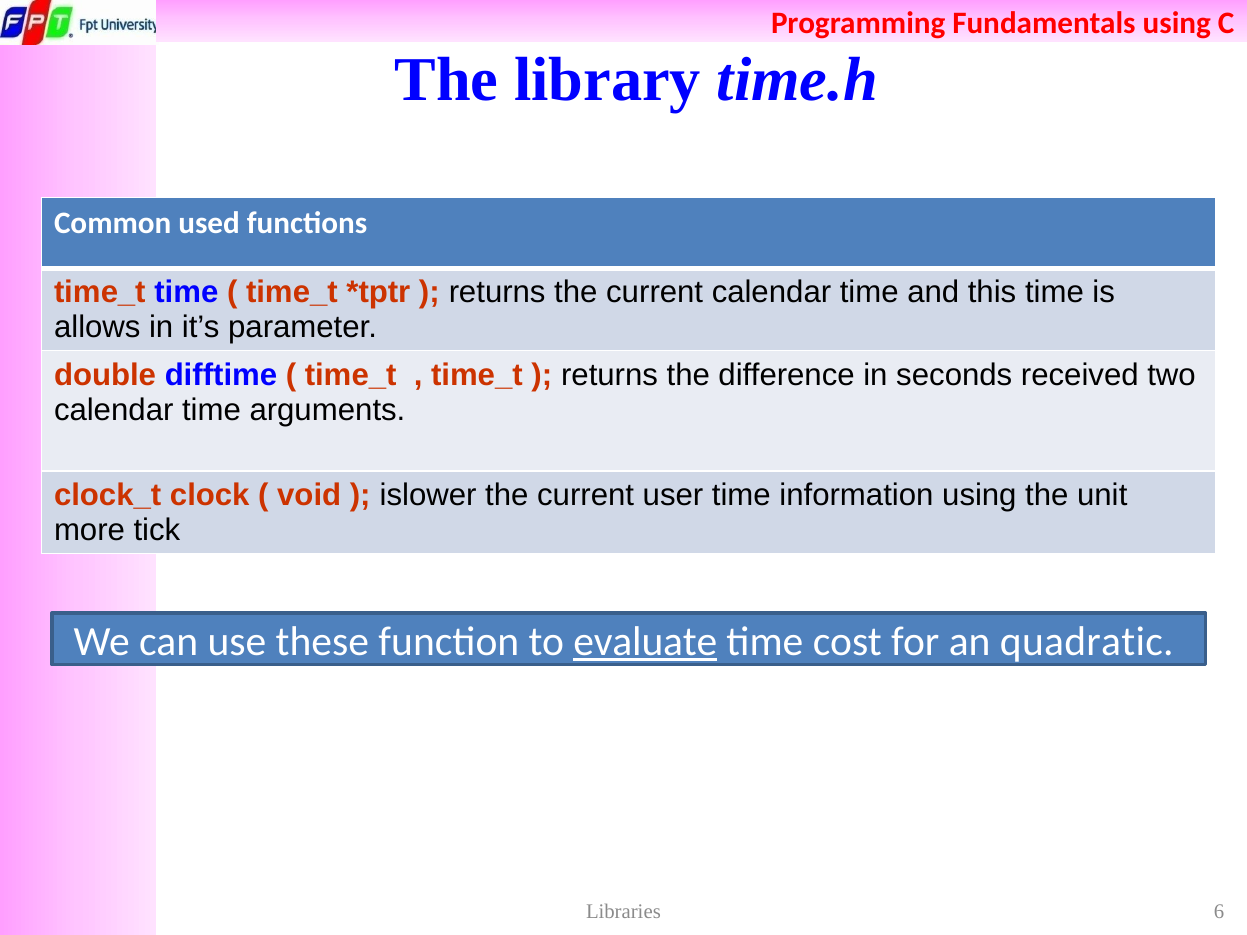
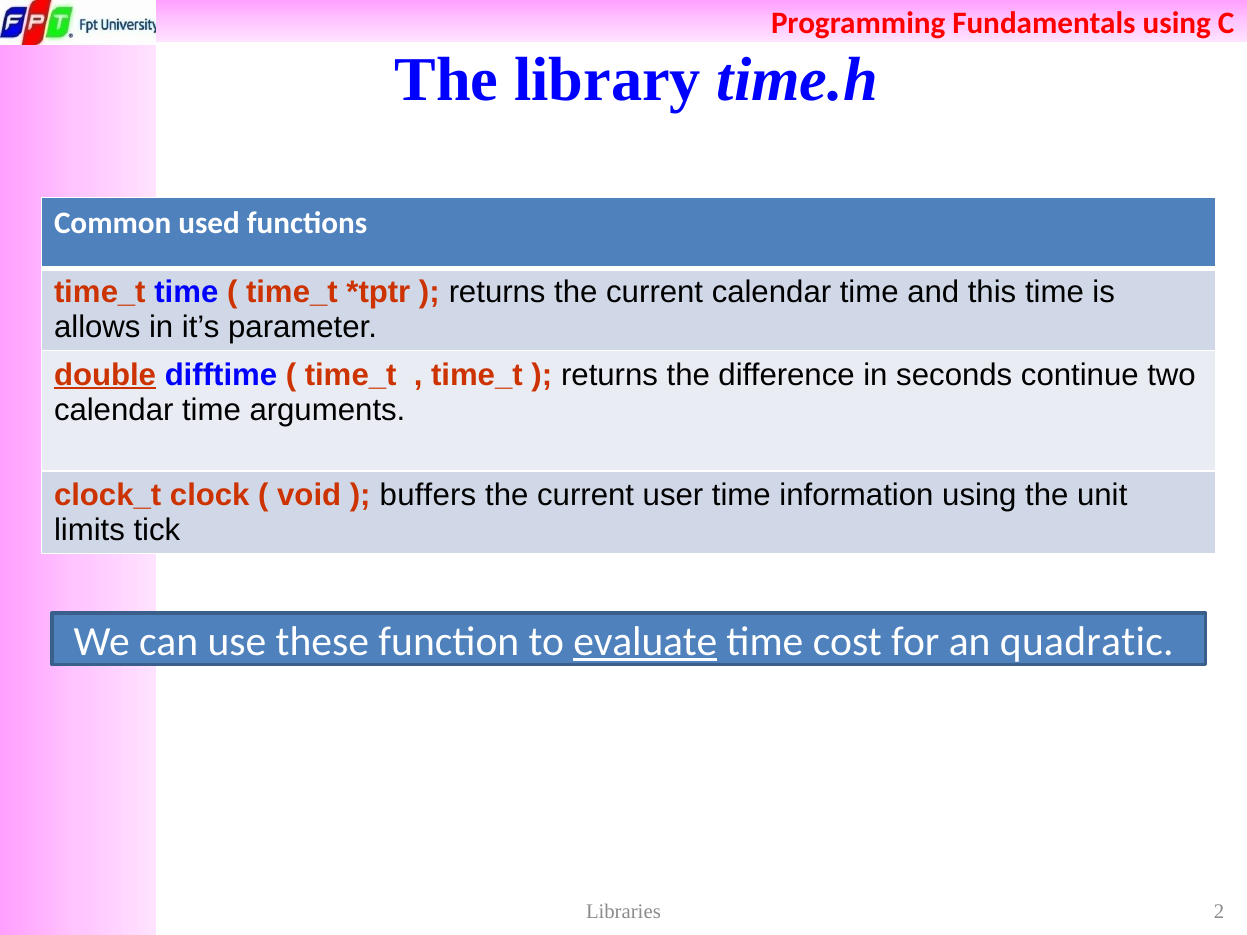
double underline: none -> present
received: received -> continue
islower: islower -> buffers
more: more -> limits
6: 6 -> 2
